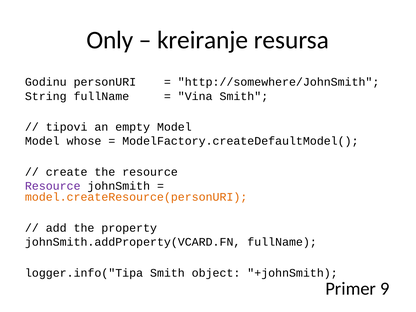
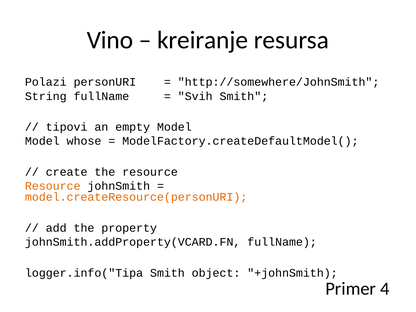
Only: Only -> Vino
Godinu: Godinu -> Polazi
Vina: Vina -> Svih
Resource at (53, 186) colour: purple -> orange
9: 9 -> 4
